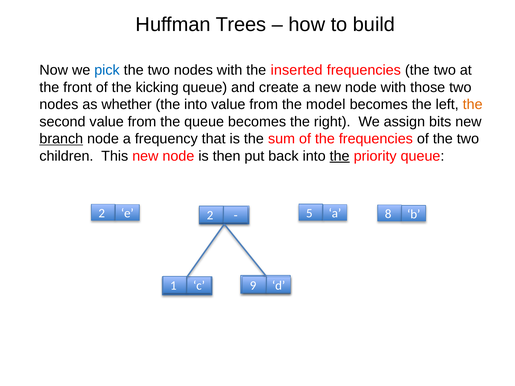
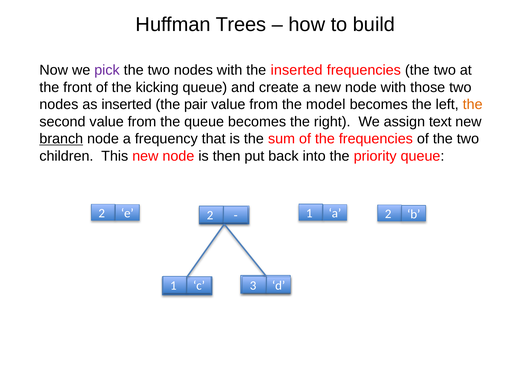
pick colour: blue -> purple
as whether: whether -> inserted
the into: into -> pair
bits: bits -> text
the at (340, 156) underline: present -> none
e 5: 5 -> 1
a 8: 8 -> 2
9: 9 -> 3
